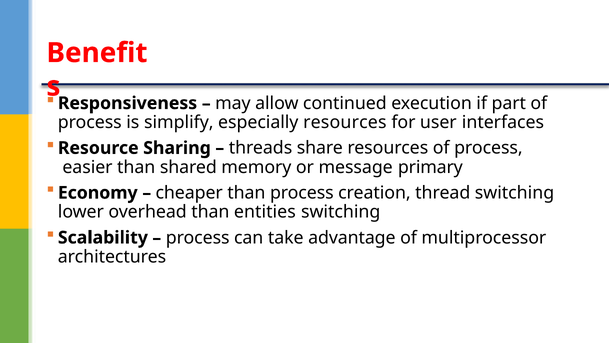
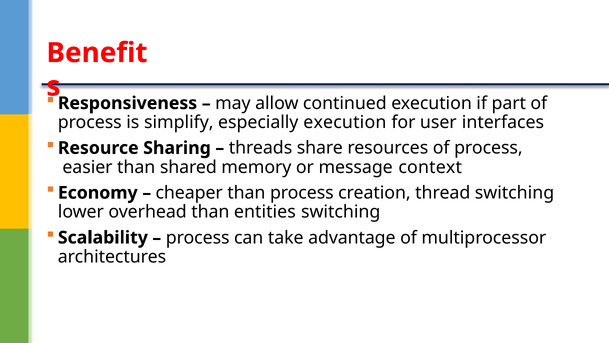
especially resources: resources -> execution
primary: primary -> context
